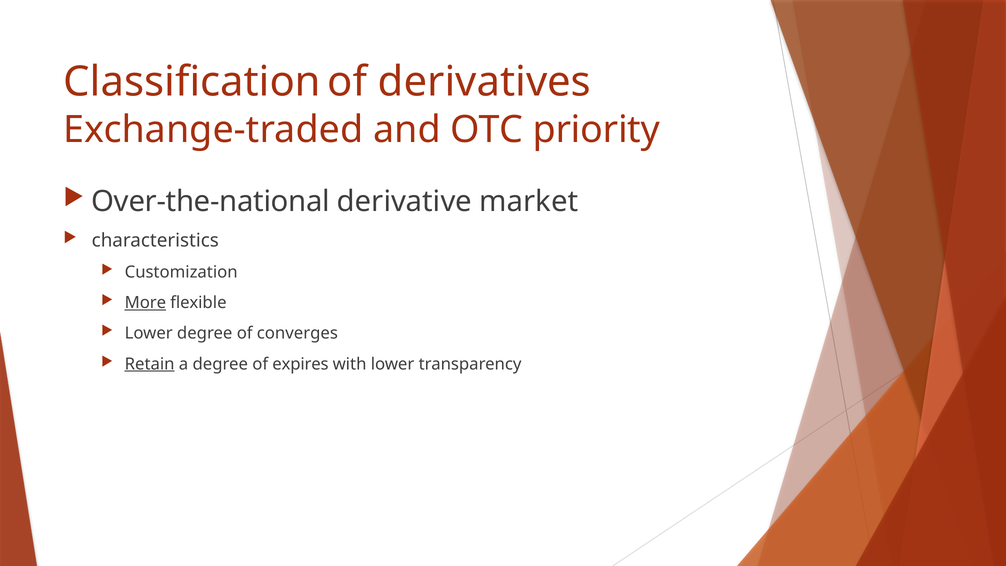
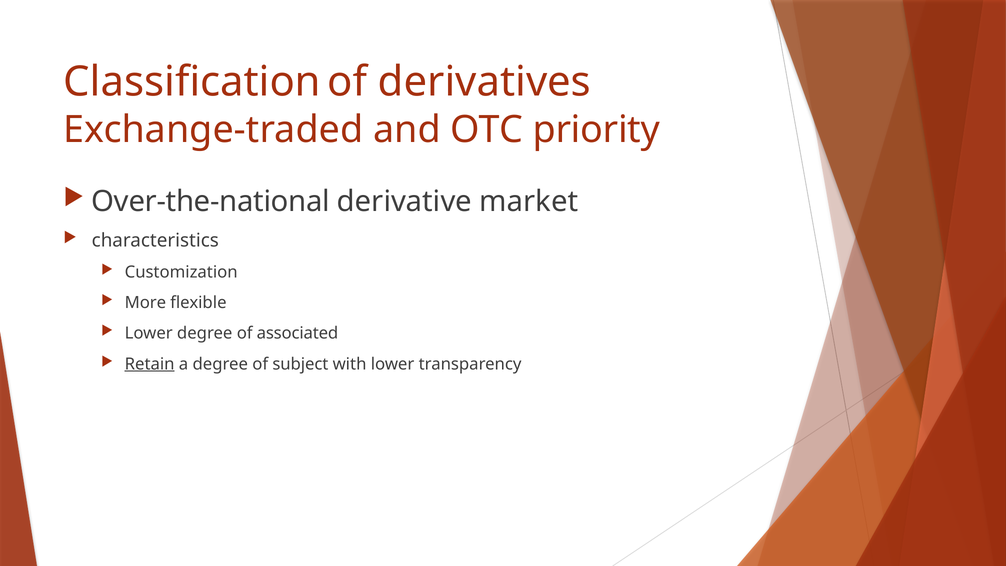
More underline: present -> none
converges: converges -> associated
expires: expires -> subject
